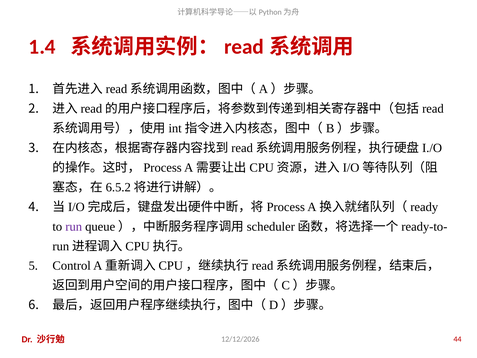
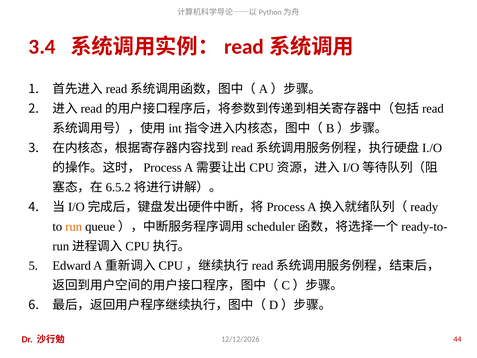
1.4: 1.4 -> 3.4
run colour: purple -> orange
Control: Control -> Edward
